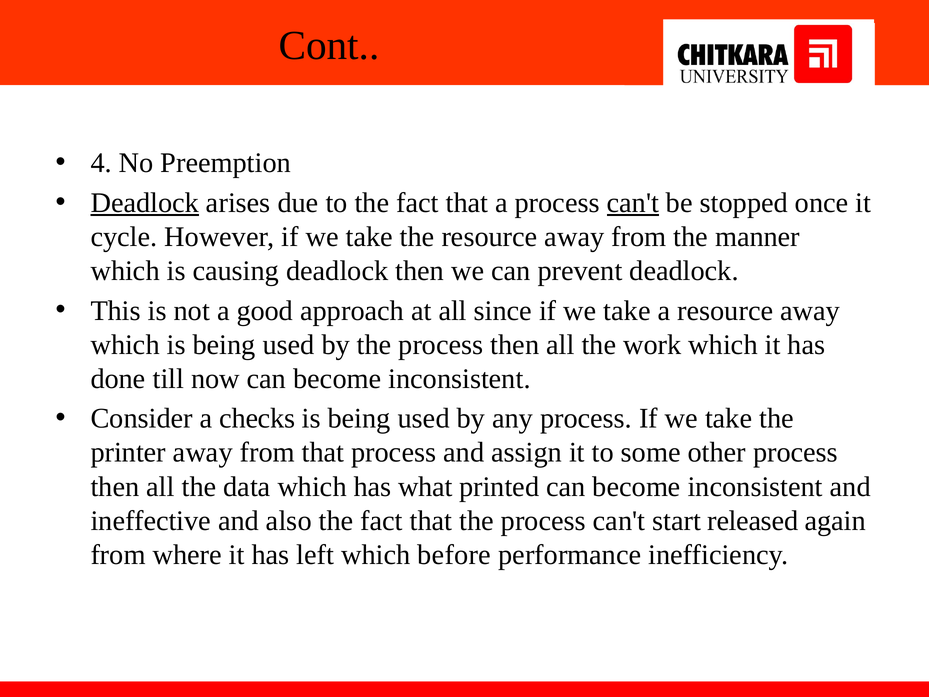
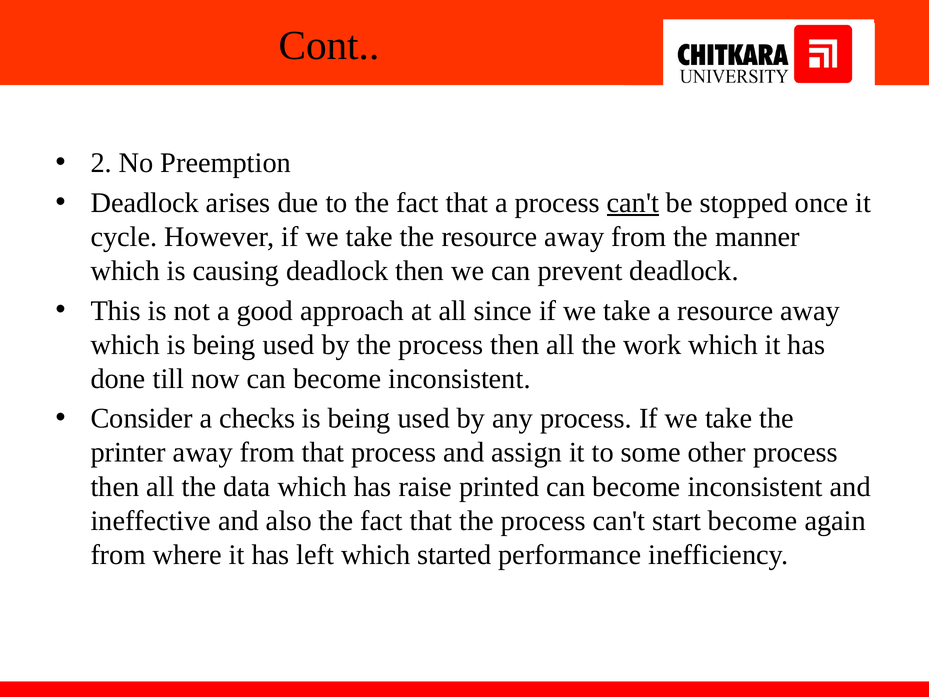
4: 4 -> 2
Deadlock at (145, 203) underline: present -> none
what: what -> raise
start released: released -> become
before: before -> started
